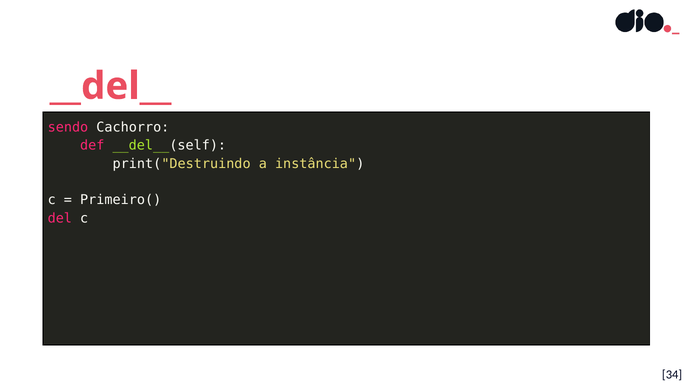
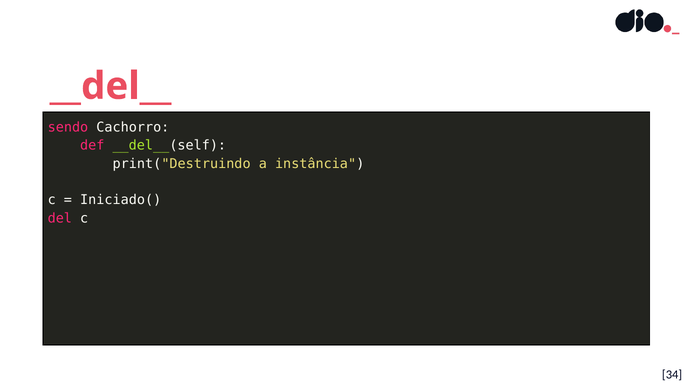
Primeiro(: Primeiro( -> Iniciado(
